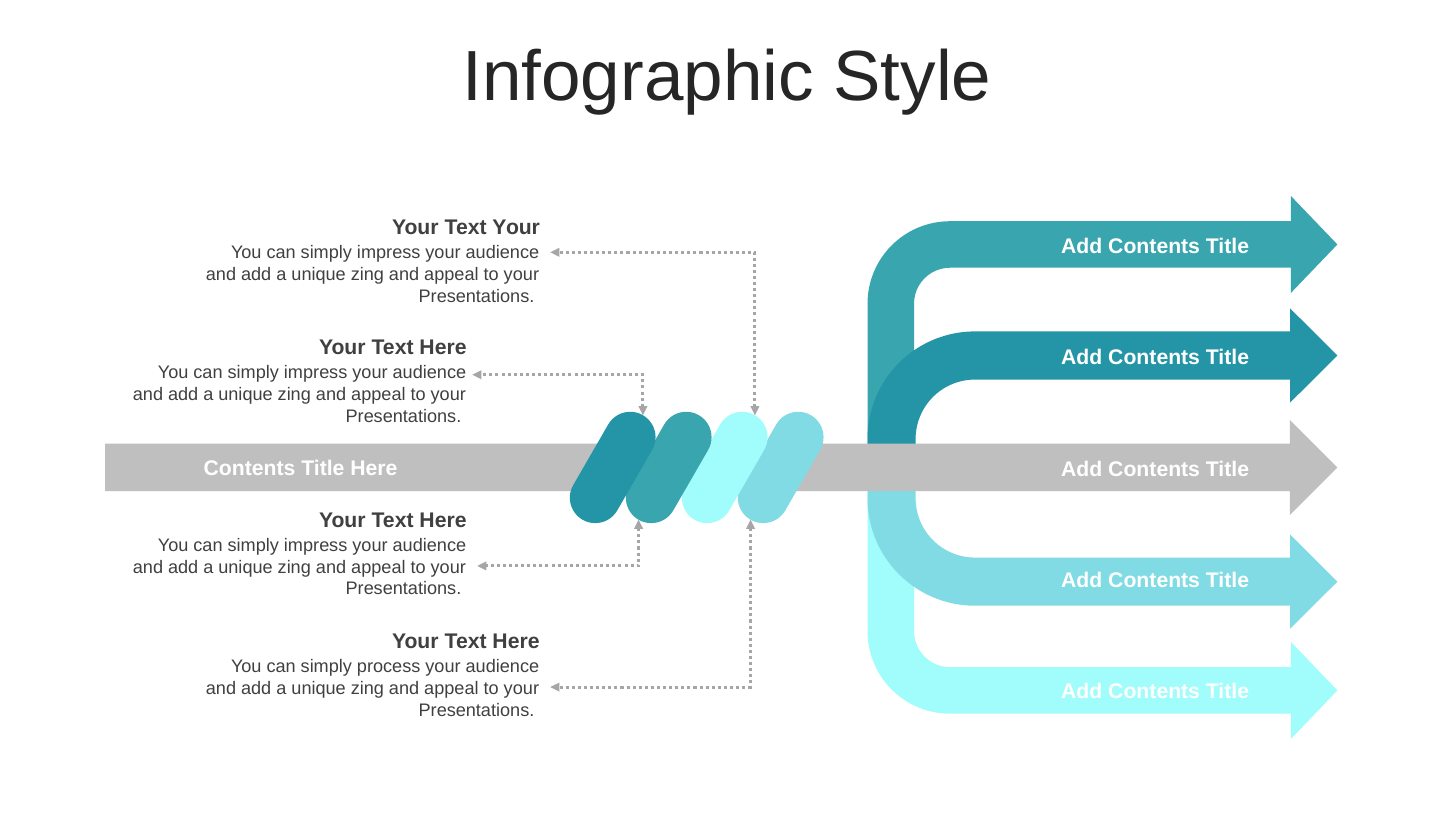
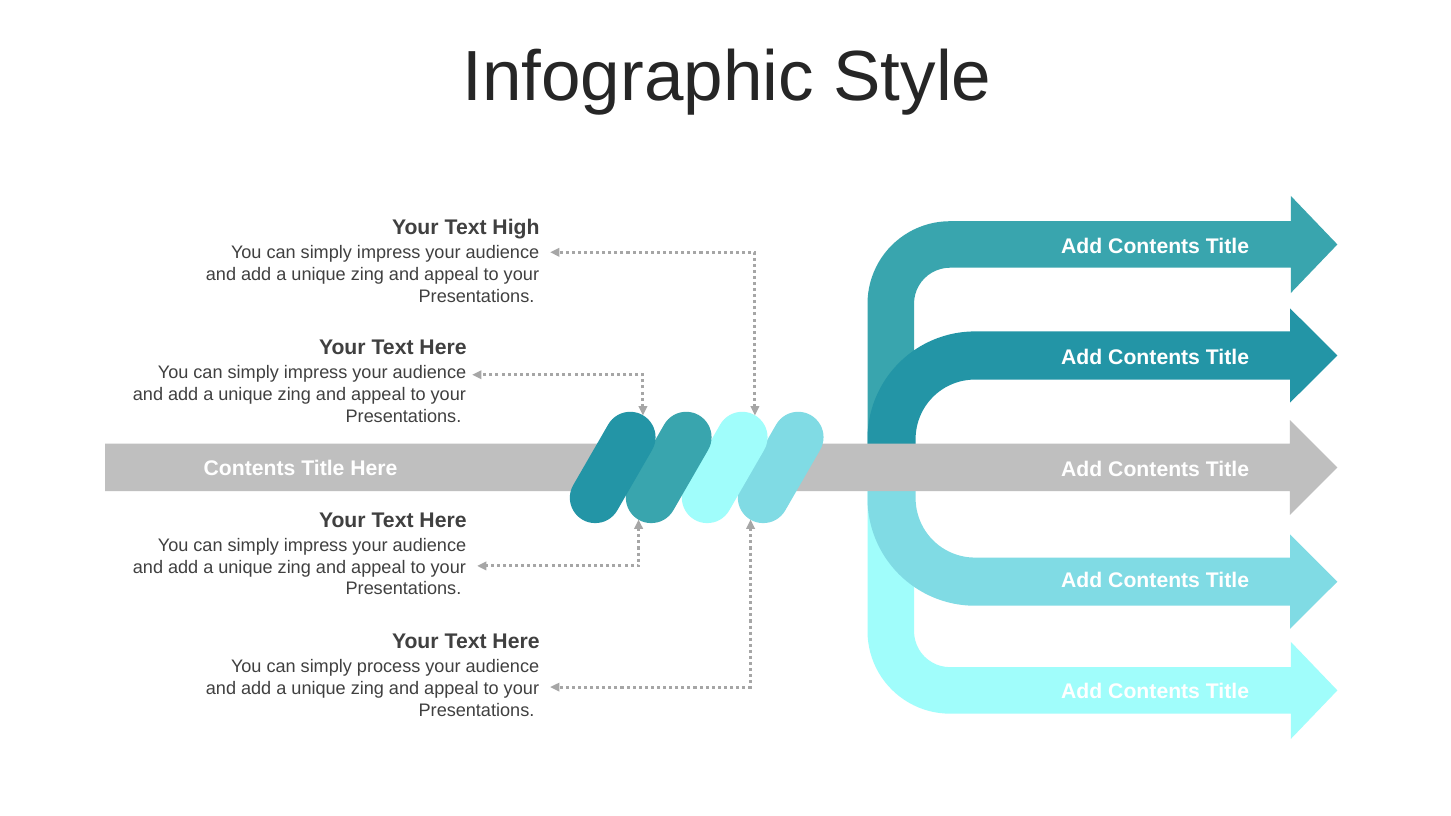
Text Your: Your -> High
